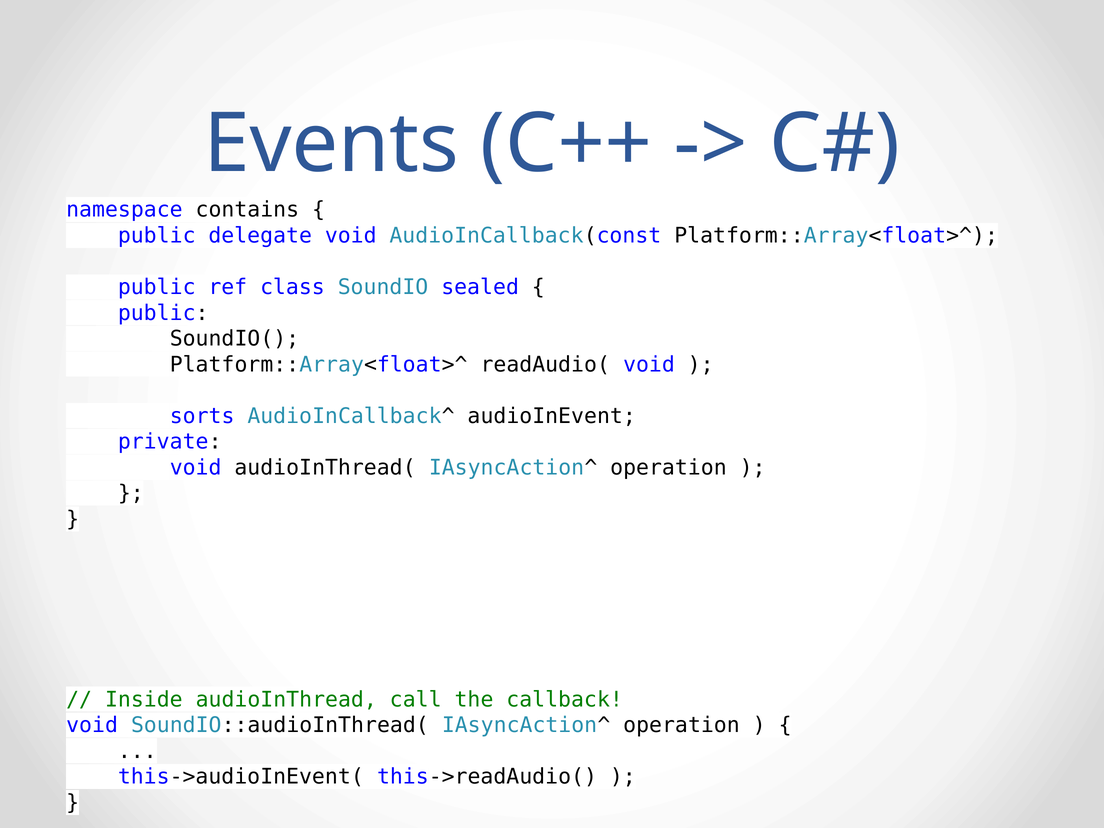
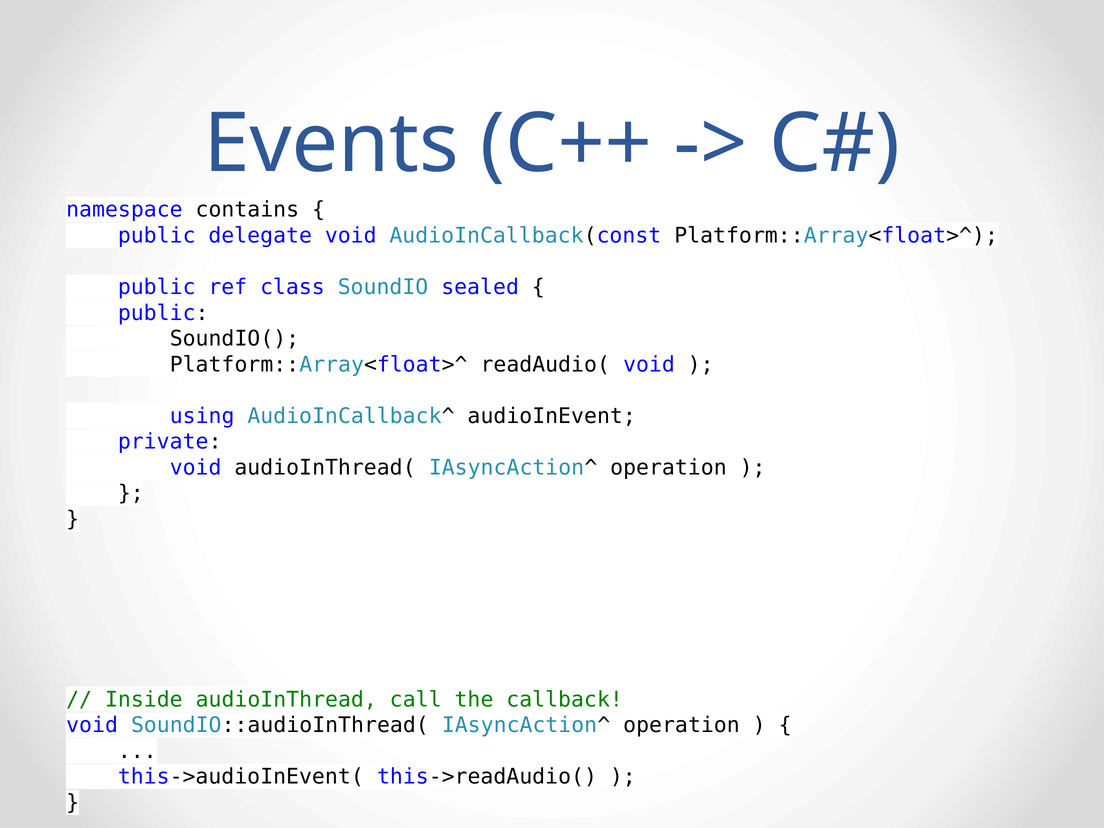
sorts: sorts -> using
